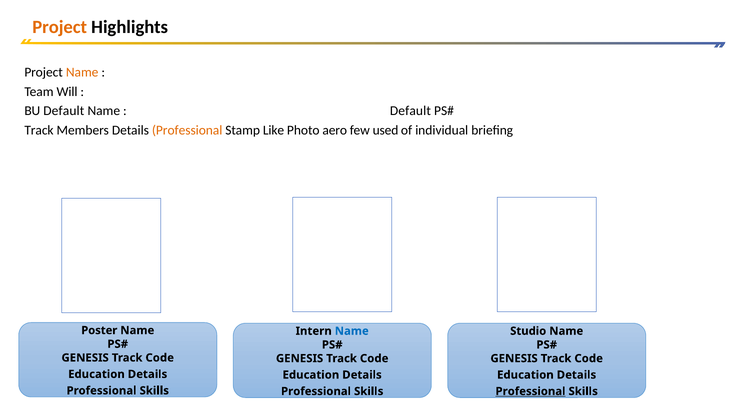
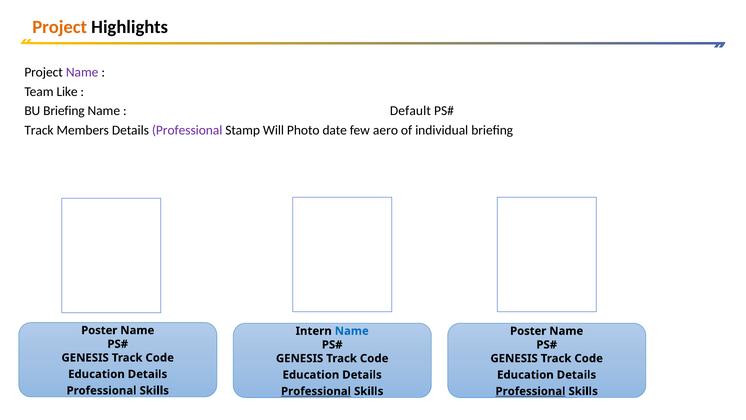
Name at (82, 72) colour: orange -> purple
Will: Will -> Like
BU Default: Default -> Briefing
Professional at (187, 130) colour: orange -> purple
Like: Like -> Will
aero: aero -> date
used: used -> aero
Studio at (528, 331): Studio -> Poster
Professional at (316, 391) underline: none -> present
